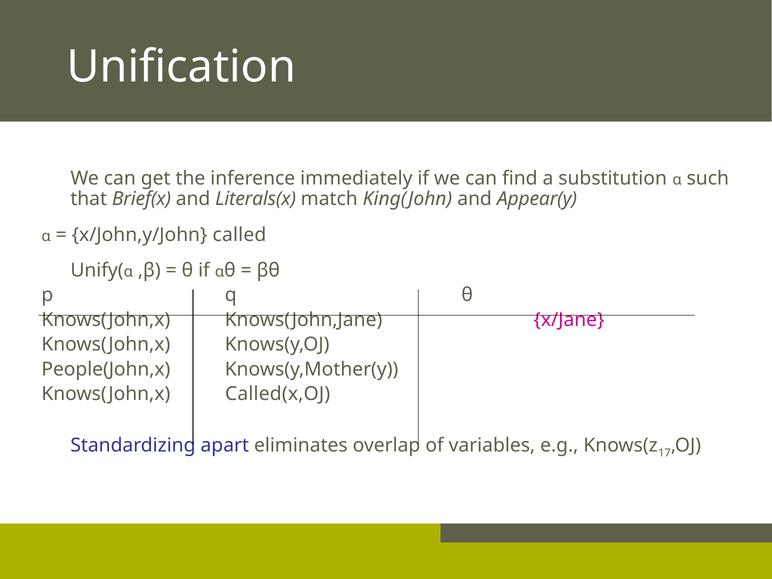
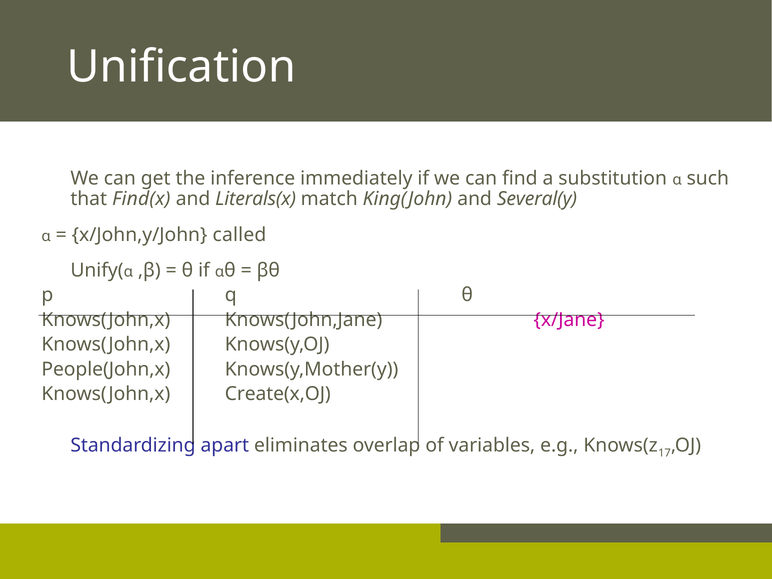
Brief(x: Brief(x -> Find(x
Appear(y: Appear(y -> Several(y
Called(x,OJ: Called(x,OJ -> Create(x,OJ
